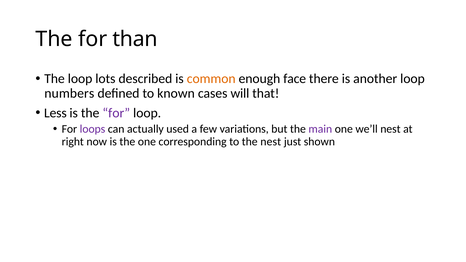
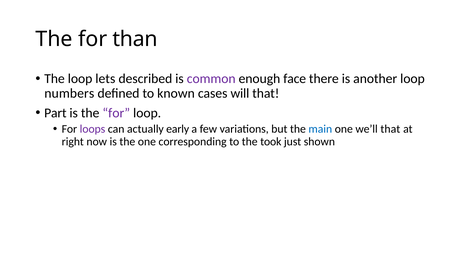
lots: lots -> lets
common colour: orange -> purple
Less: Less -> Part
used: used -> early
main colour: purple -> blue
we’ll nest: nest -> that
the nest: nest -> took
